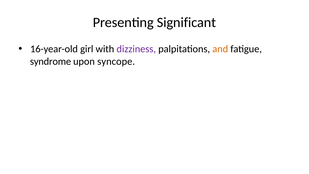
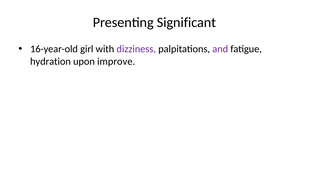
and colour: orange -> purple
syndrome: syndrome -> hydration
syncope: syncope -> improve
